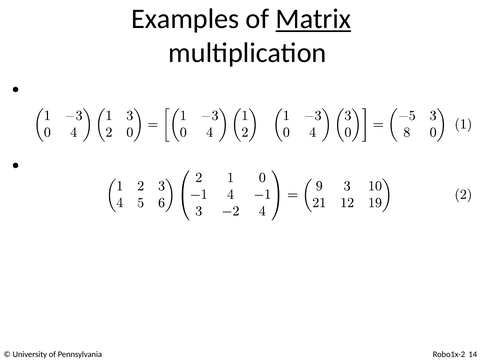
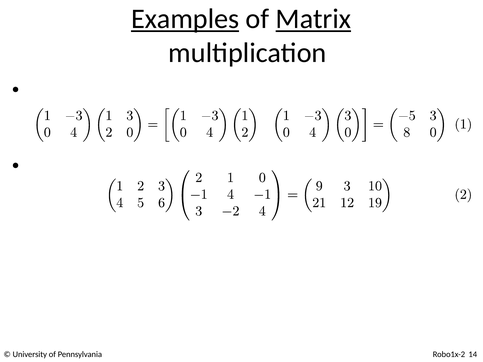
Examples underline: none -> present
